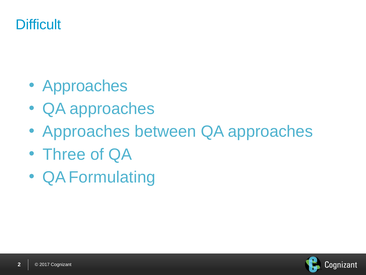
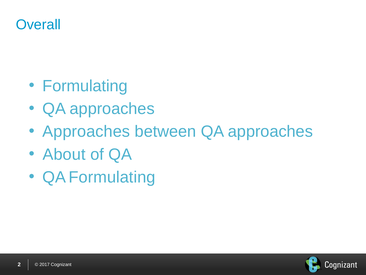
Difficult: Difficult -> Overall
Approaches at (85, 86): Approaches -> Formulating
Three: Three -> About
